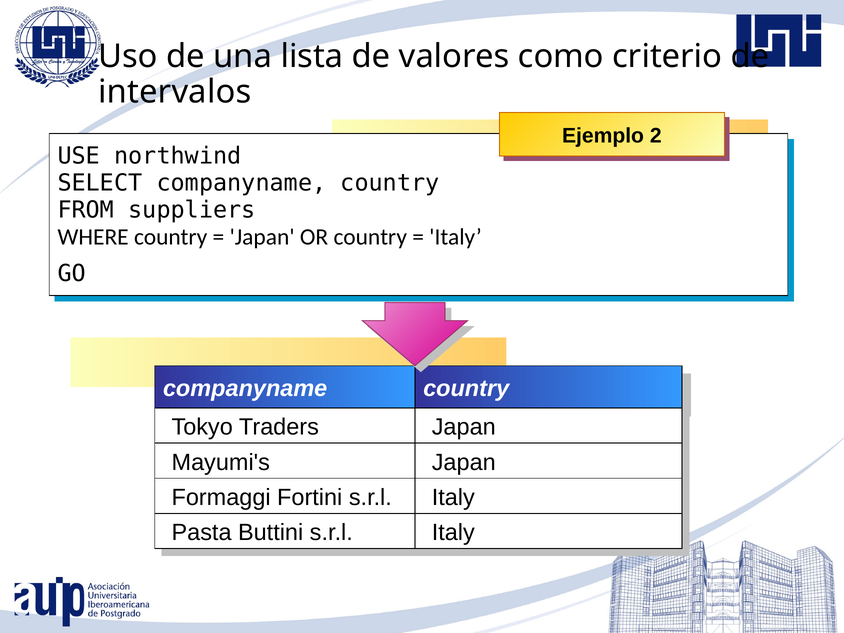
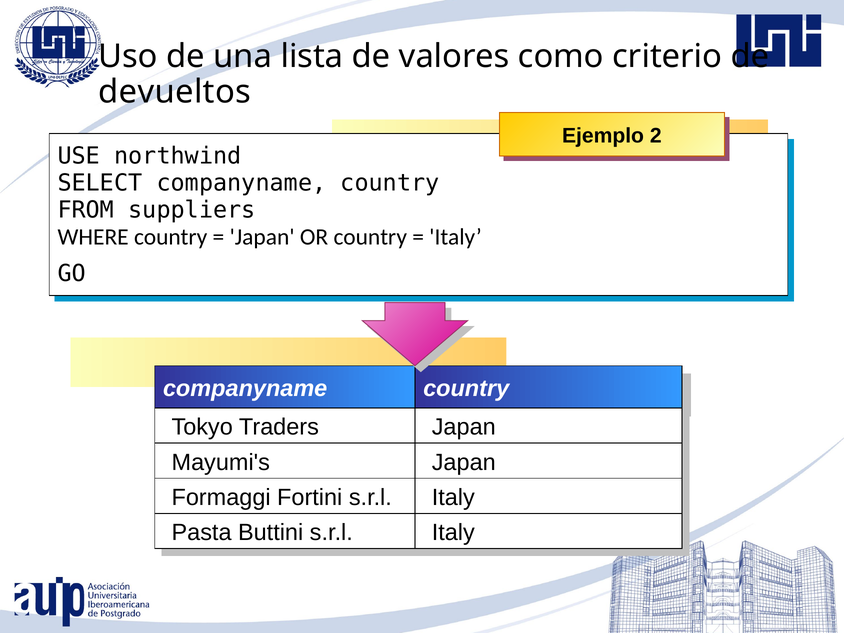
intervalos: intervalos -> devueltos
